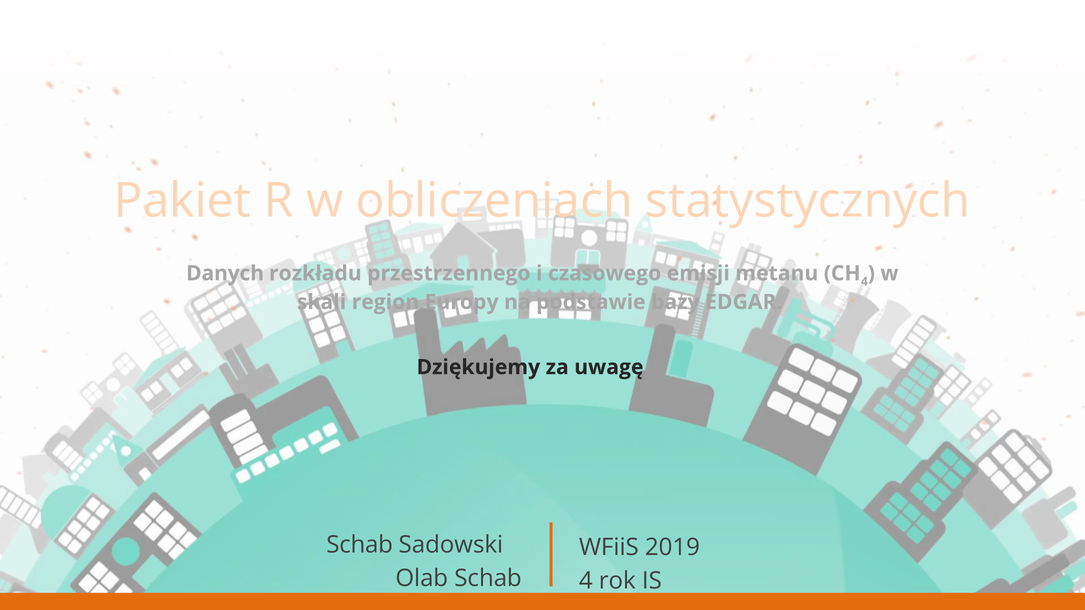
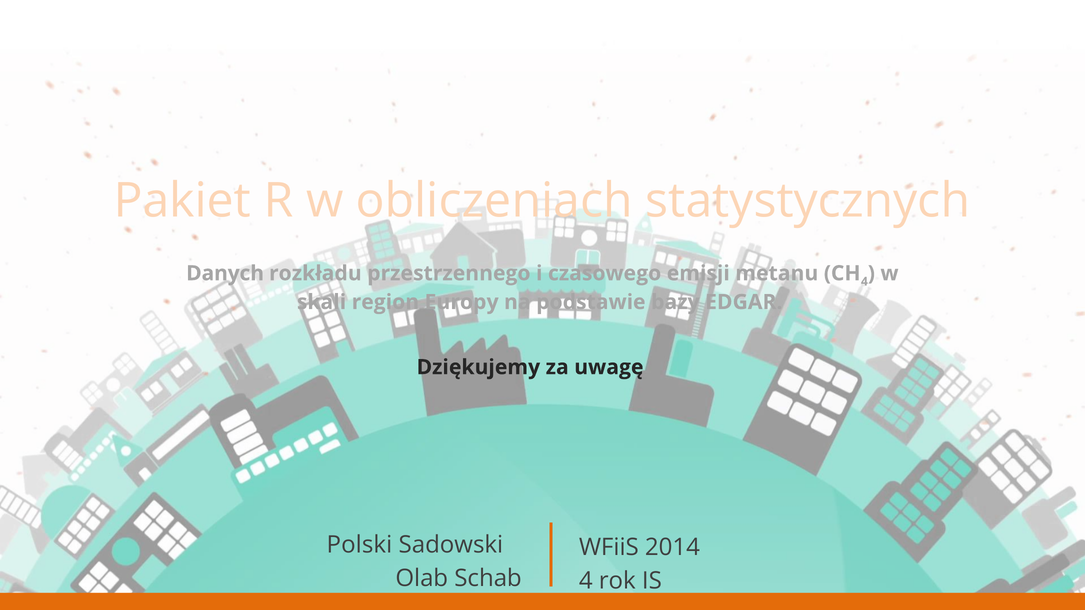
Schab at (360, 545): Schab -> Polski
2019: 2019 -> 2014
